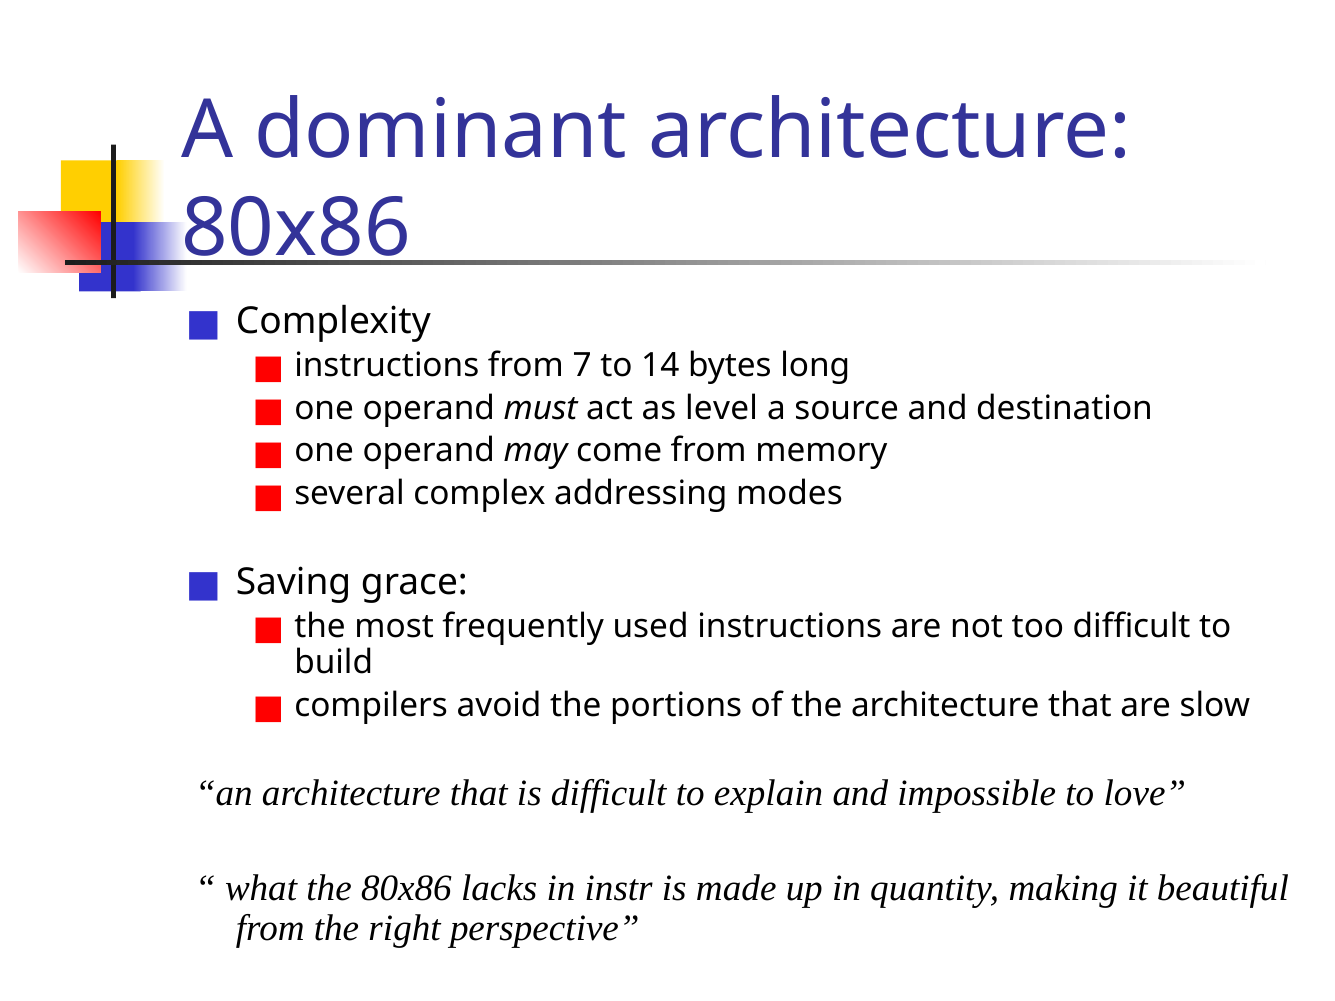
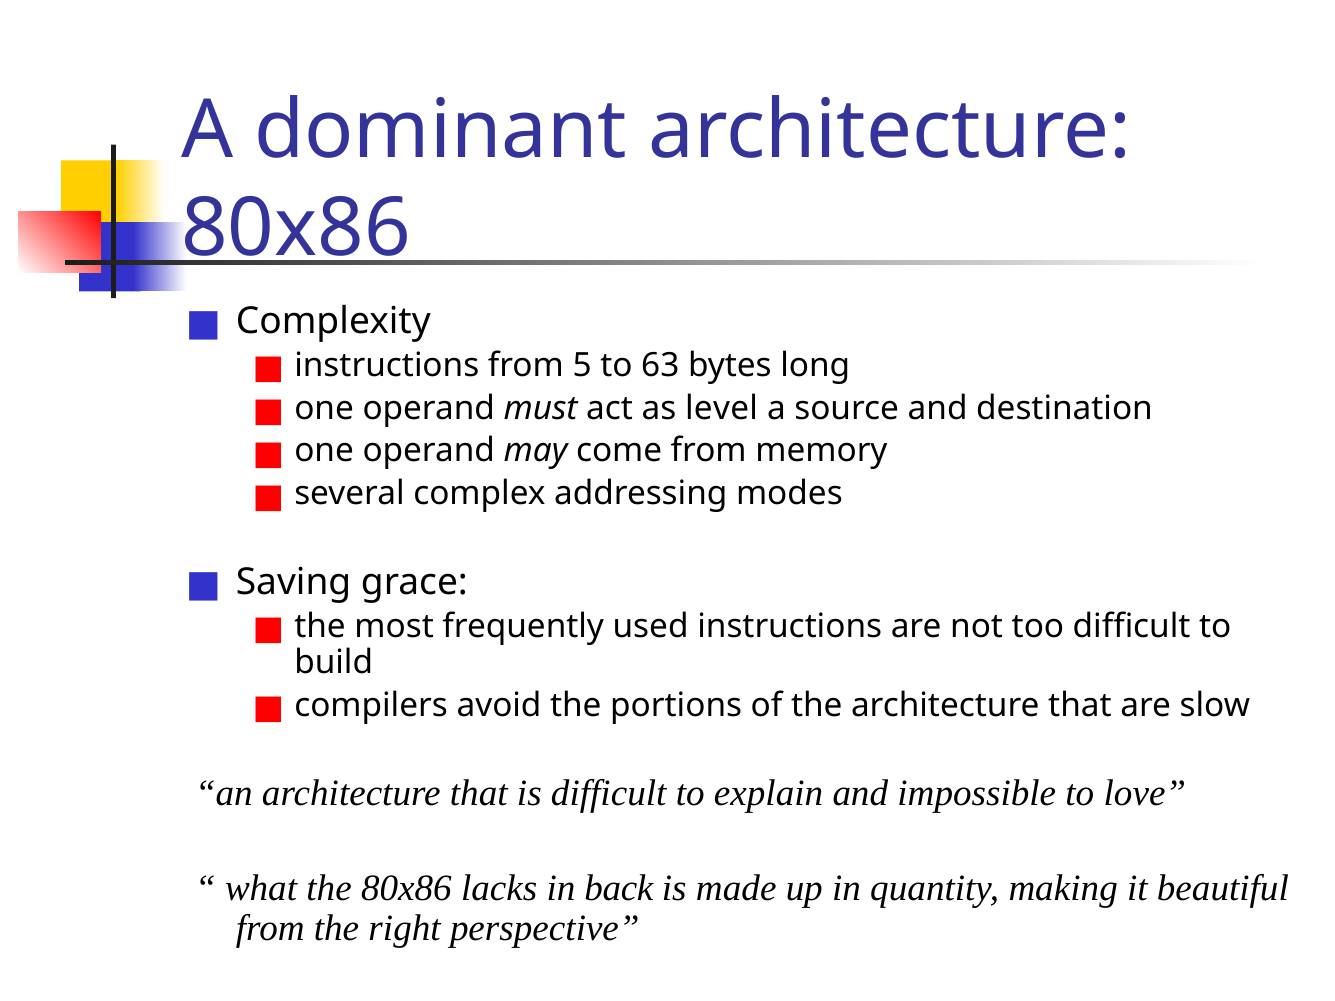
7: 7 -> 5
14: 14 -> 63
instr: instr -> back
